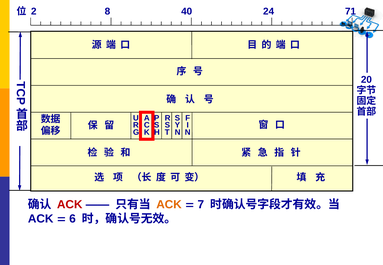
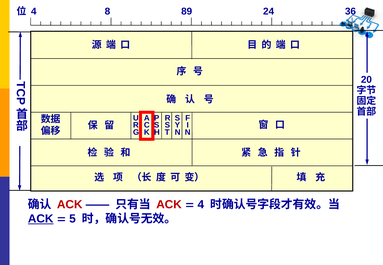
2 at (34, 11): 2 -> 4
40: 40 -> 89
71: 71 -> 36
ACK at (169, 205) colour: orange -> red
7 at (201, 205): 7 -> 4
ACK at (41, 219) underline: none -> present
6: 6 -> 5
